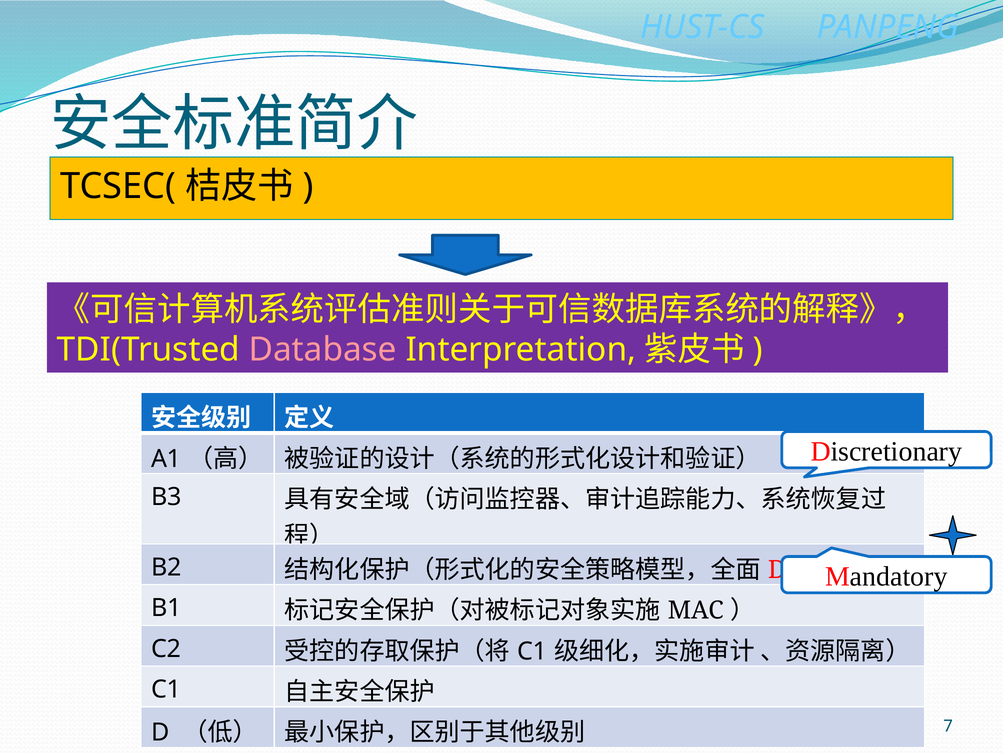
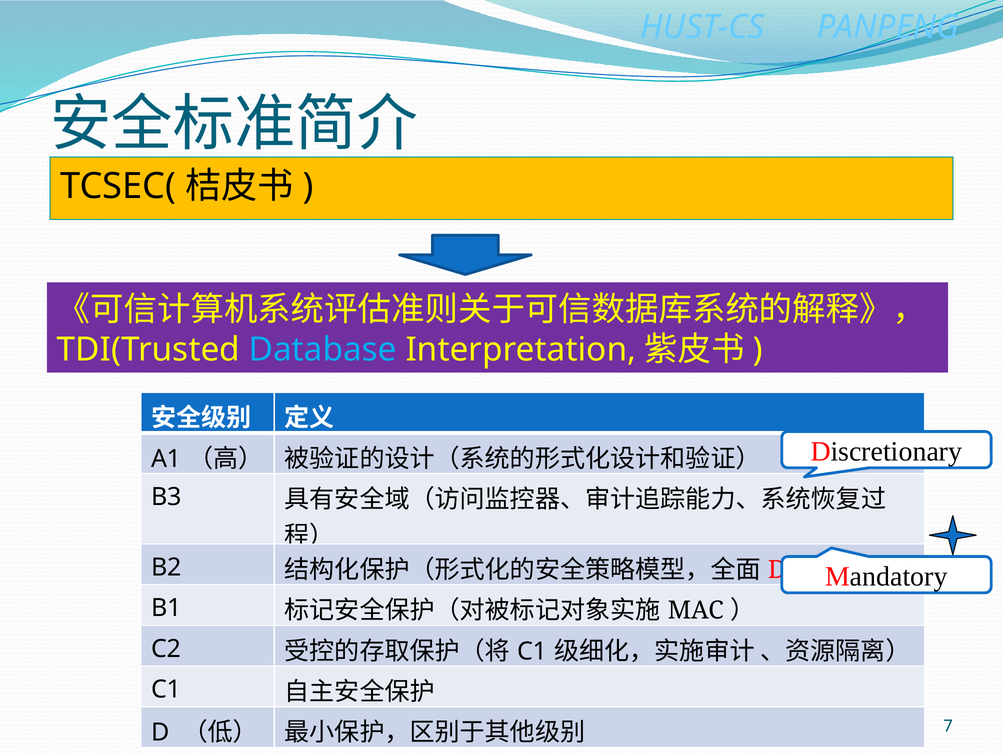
Database colour: pink -> light blue
